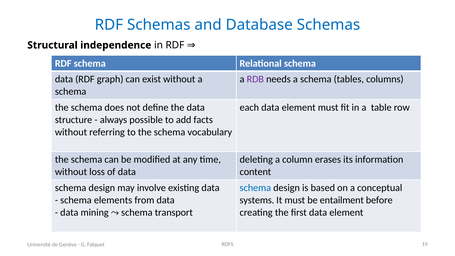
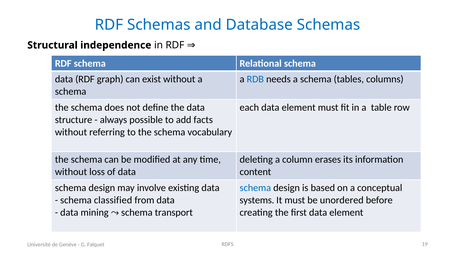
RDB colour: purple -> blue
elements: elements -> classified
entailment: entailment -> unordered
